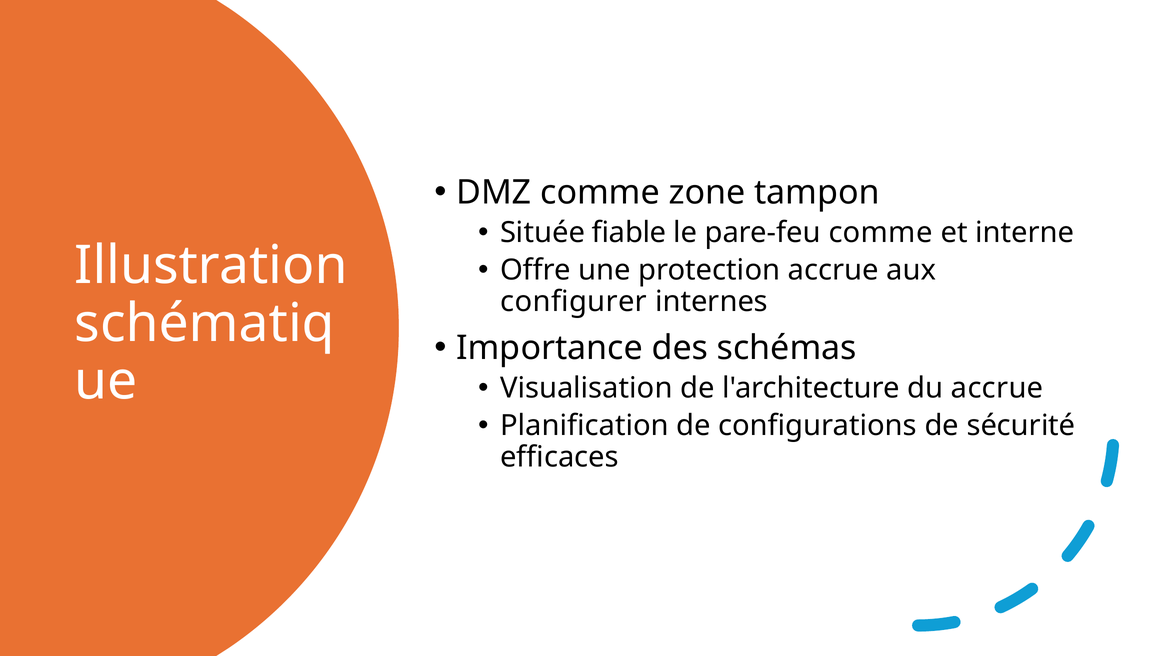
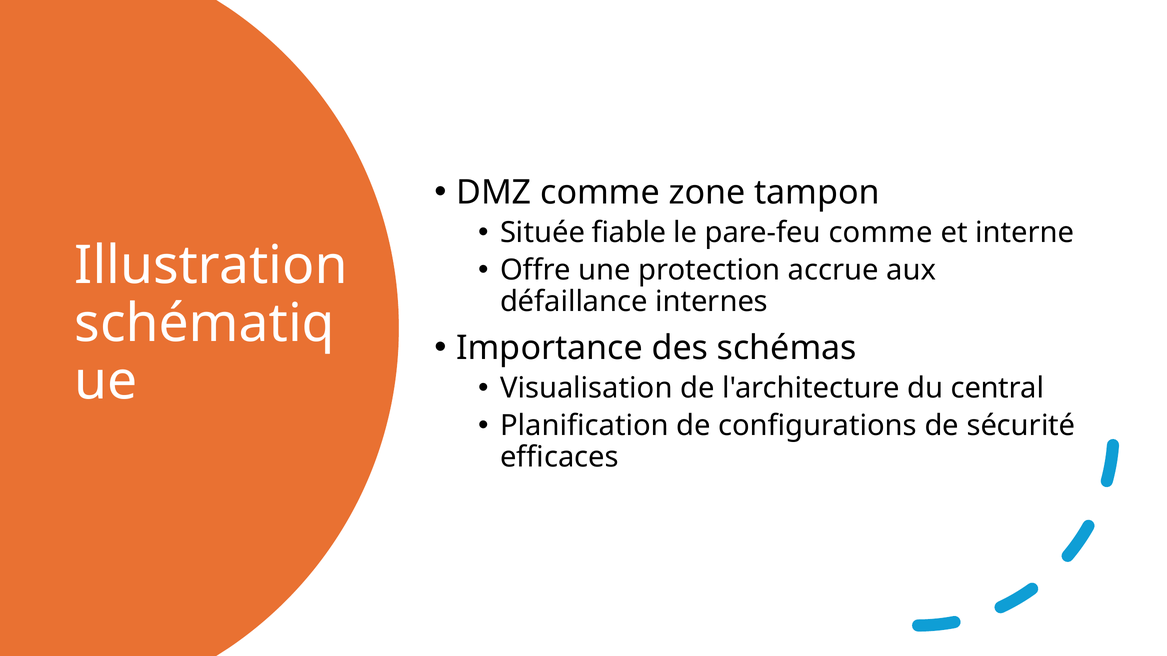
configurer: configurer -> défaillance
du accrue: accrue -> central
